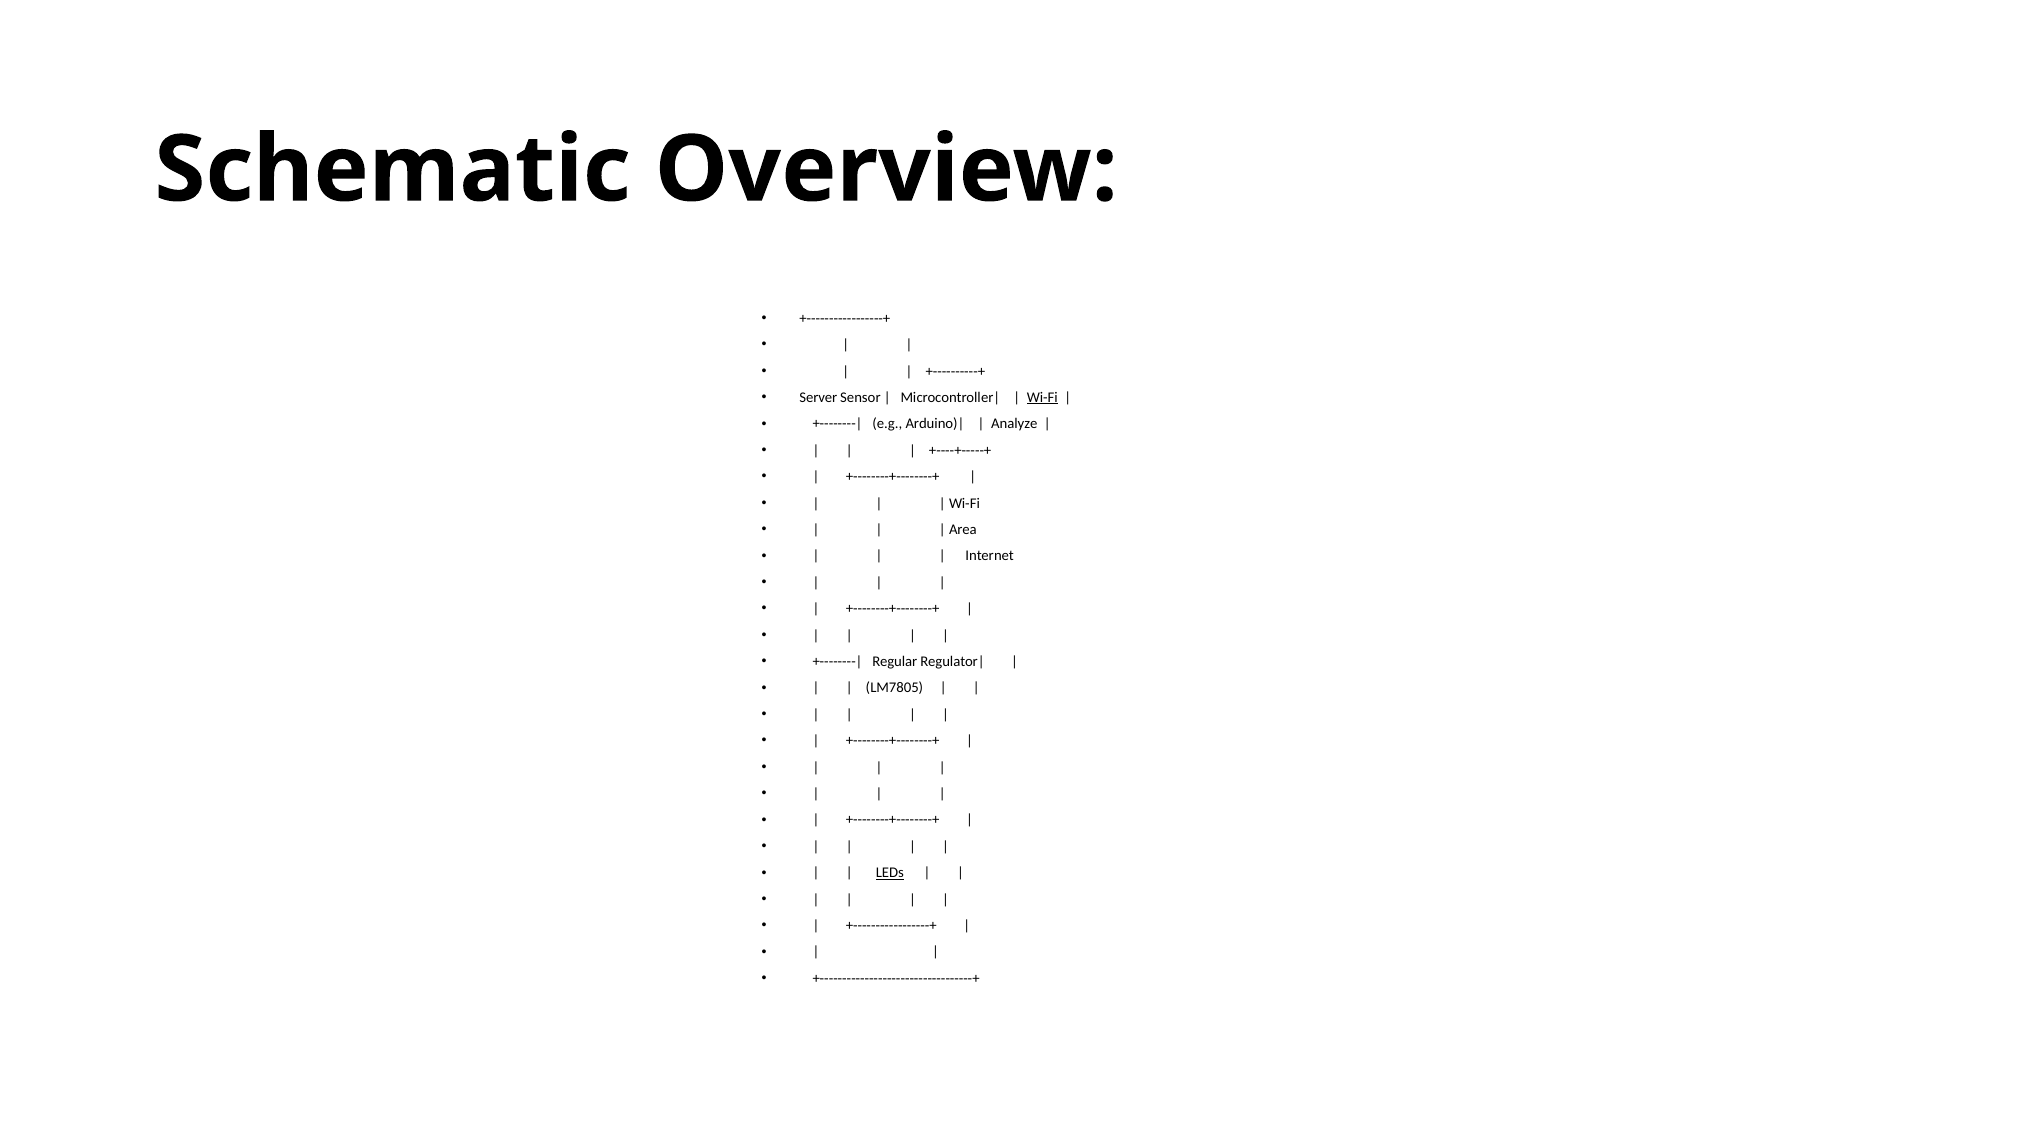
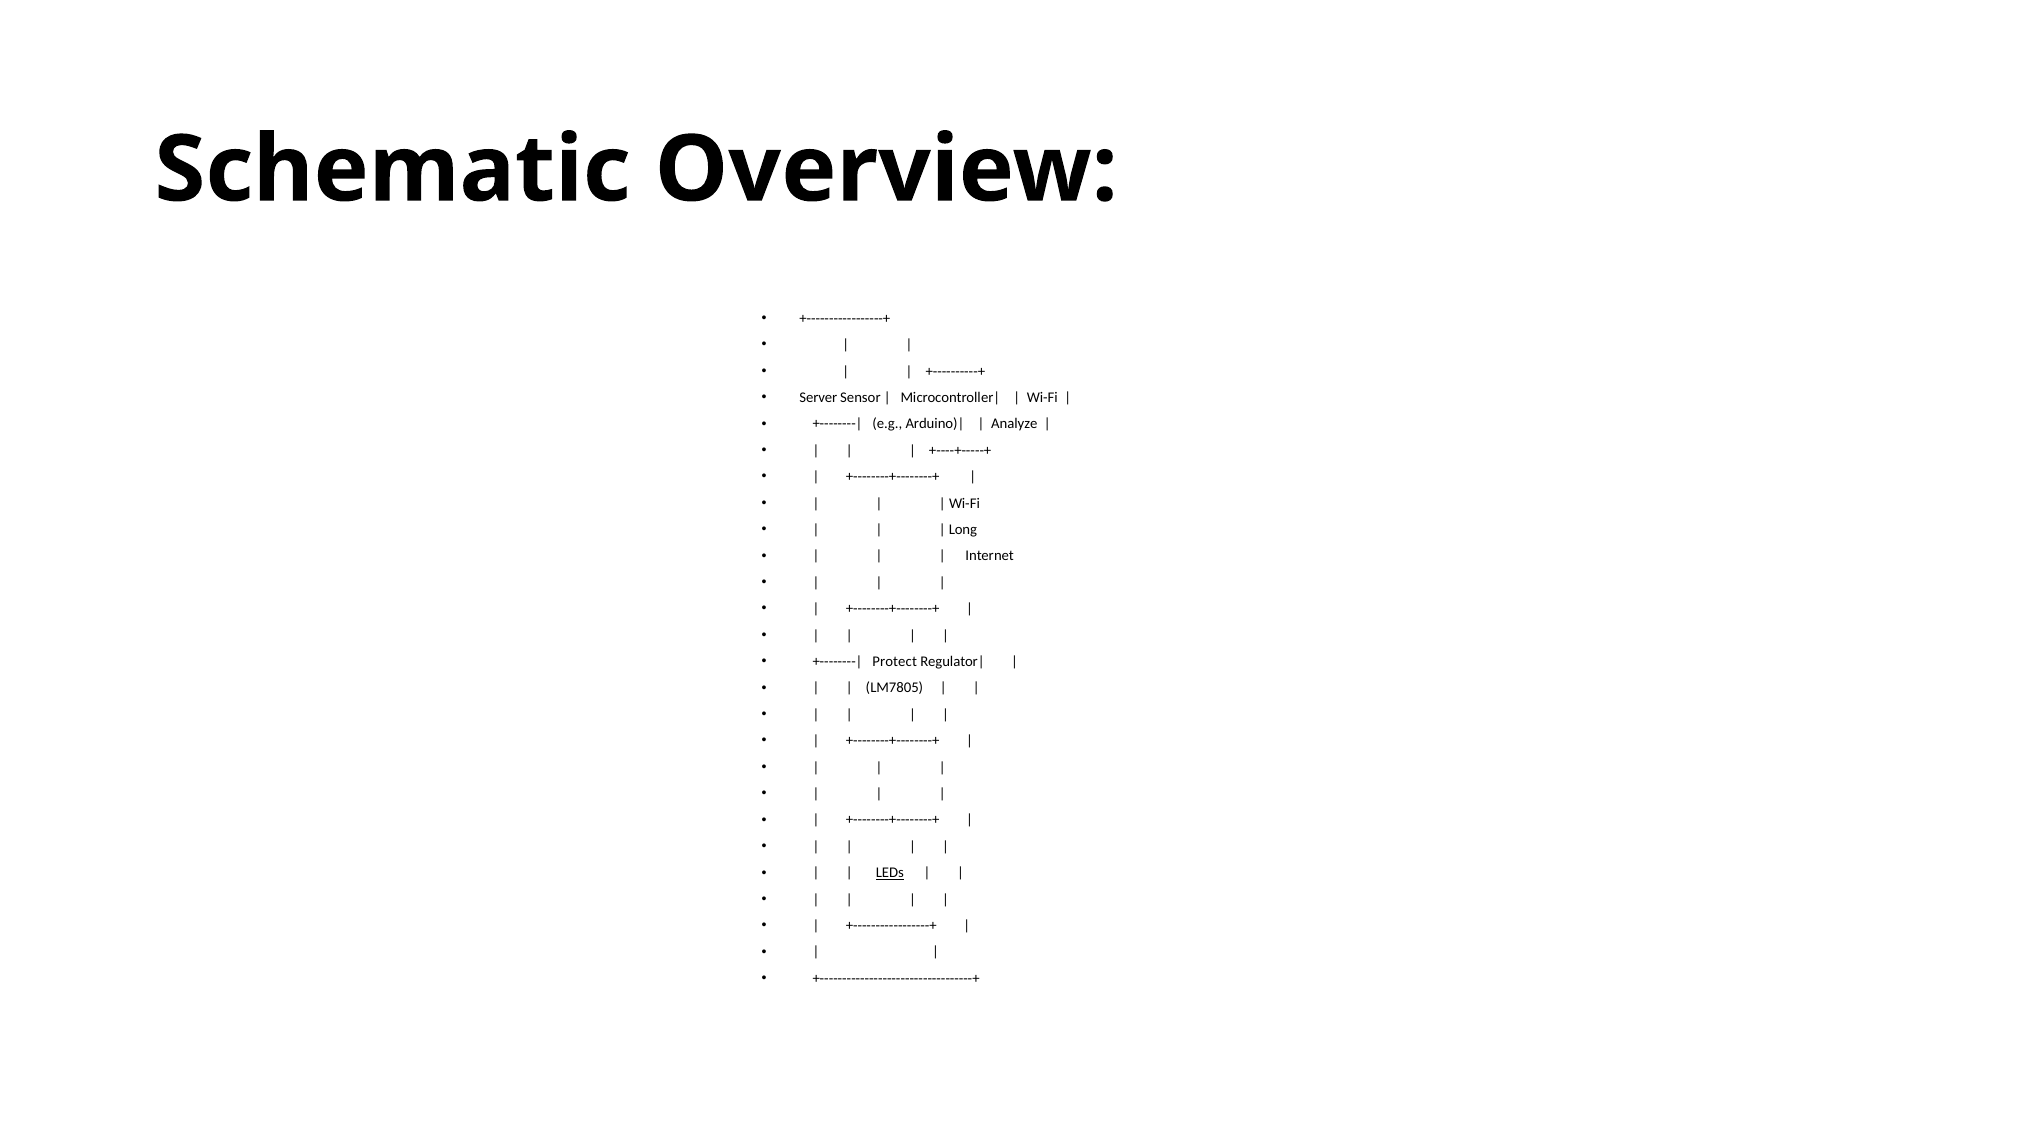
Wi-Fi at (1042, 398) underline: present -> none
Area: Area -> Long
Regular: Regular -> Protect
